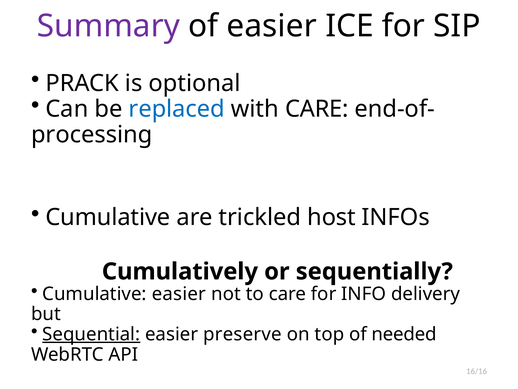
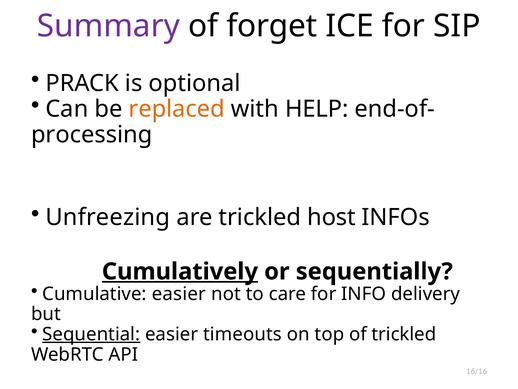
of easier: easier -> forget
replaced colour: blue -> orange
with CARE: CARE -> HELP
Cumulative at (108, 217): Cumulative -> Unfreezing
Cumulatively underline: none -> present
preserve: preserve -> timeouts
of needed: needed -> trickled
